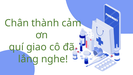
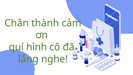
giao: giao -> hình
